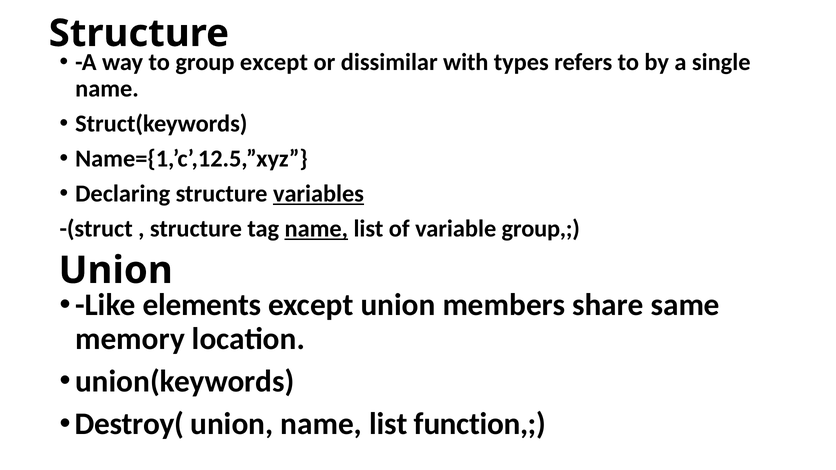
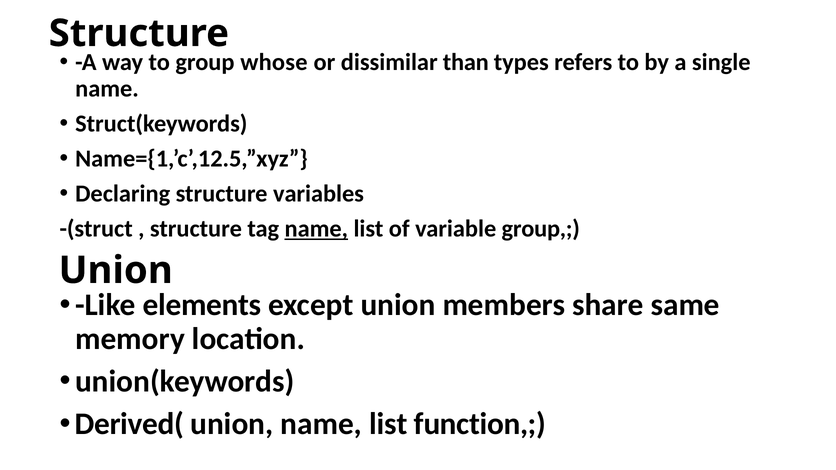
except at (274, 62): except -> whose
with: with -> than
variables underline: present -> none
Destroy(: Destroy( -> Derived(
